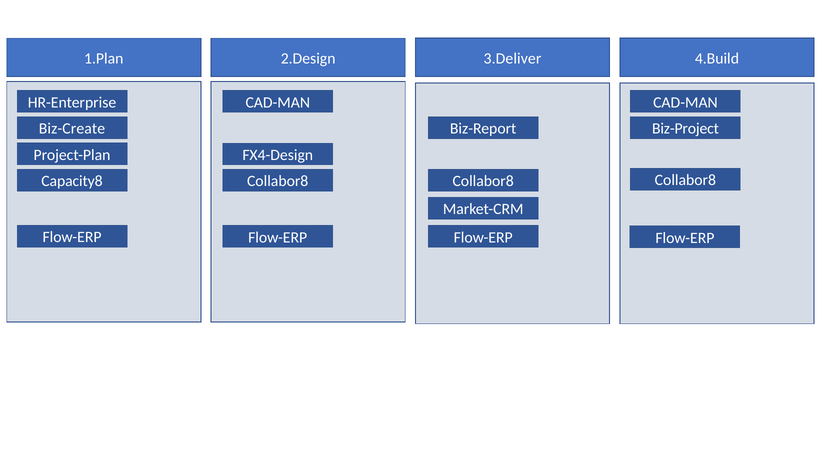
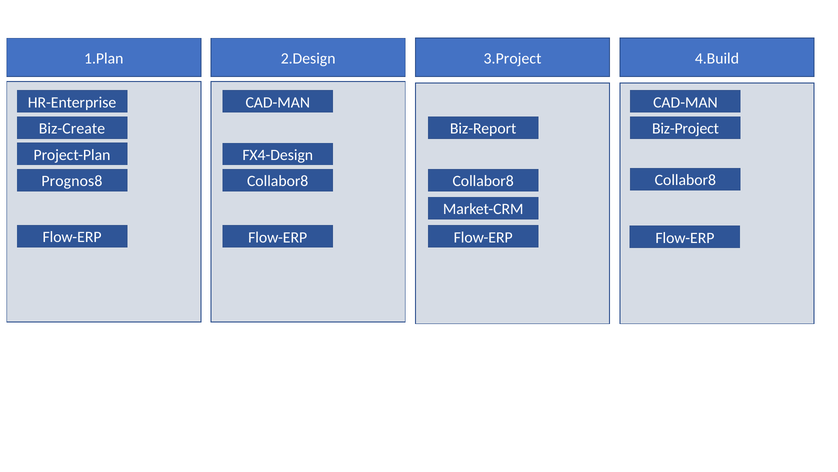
3.Deliver: 3.Deliver -> 3.Project
Capacity8: Capacity8 -> Prognos8
